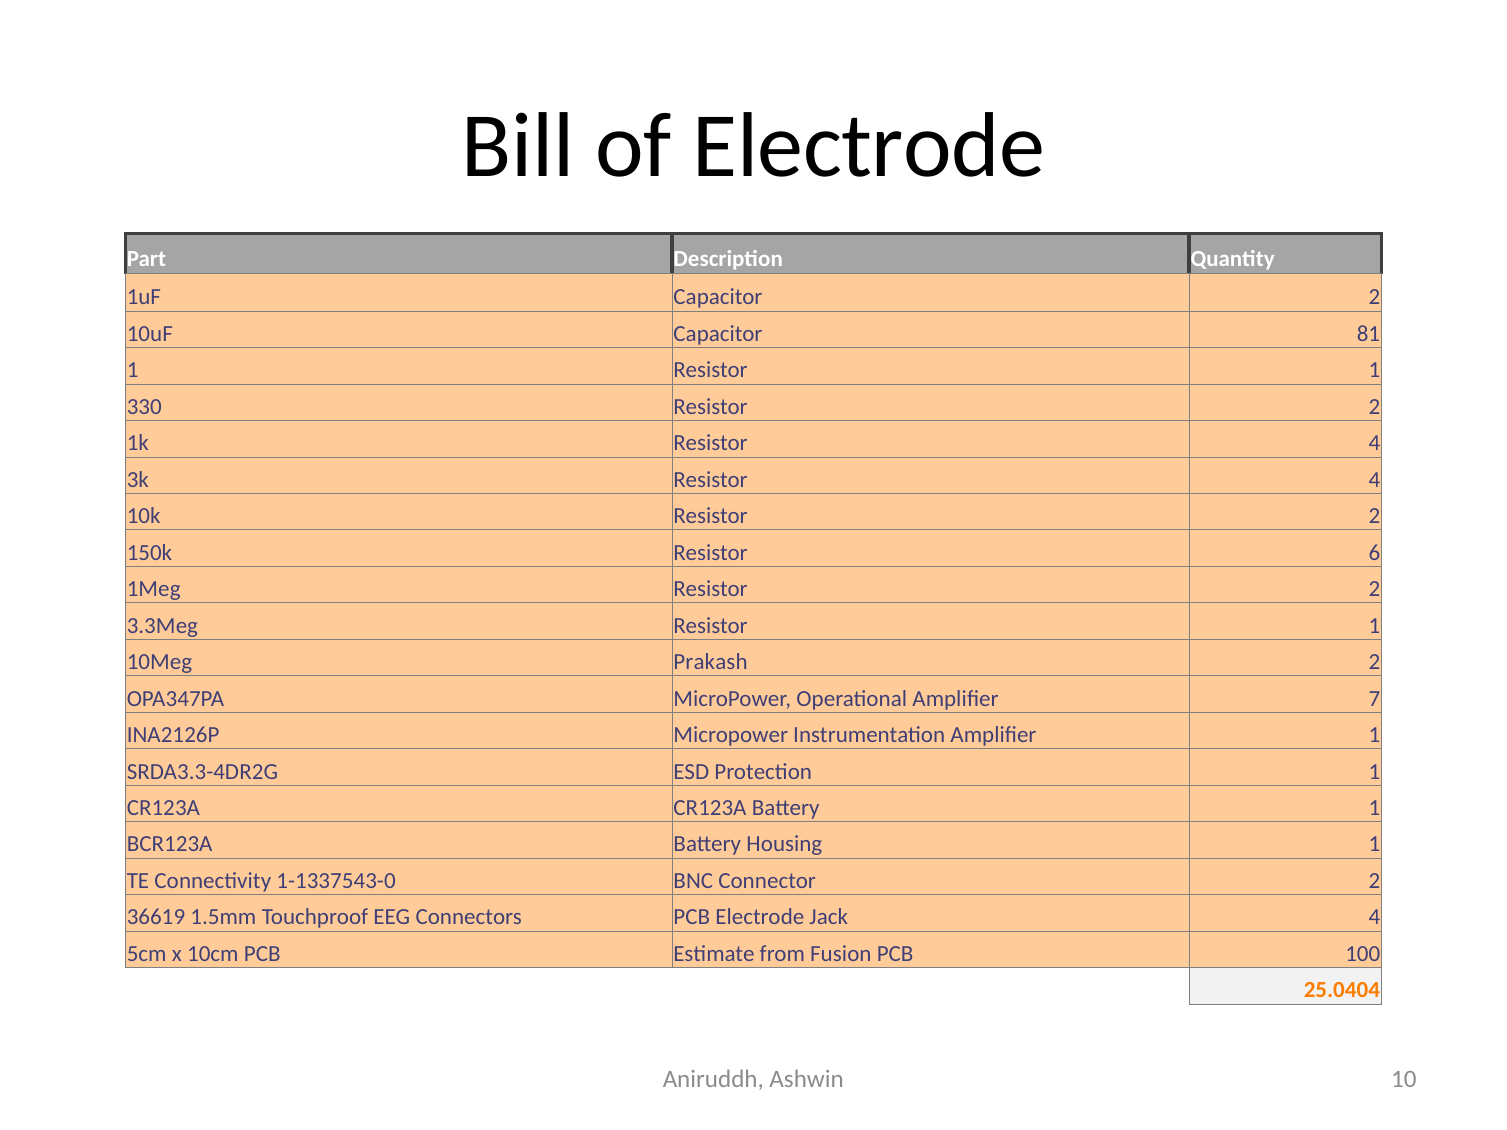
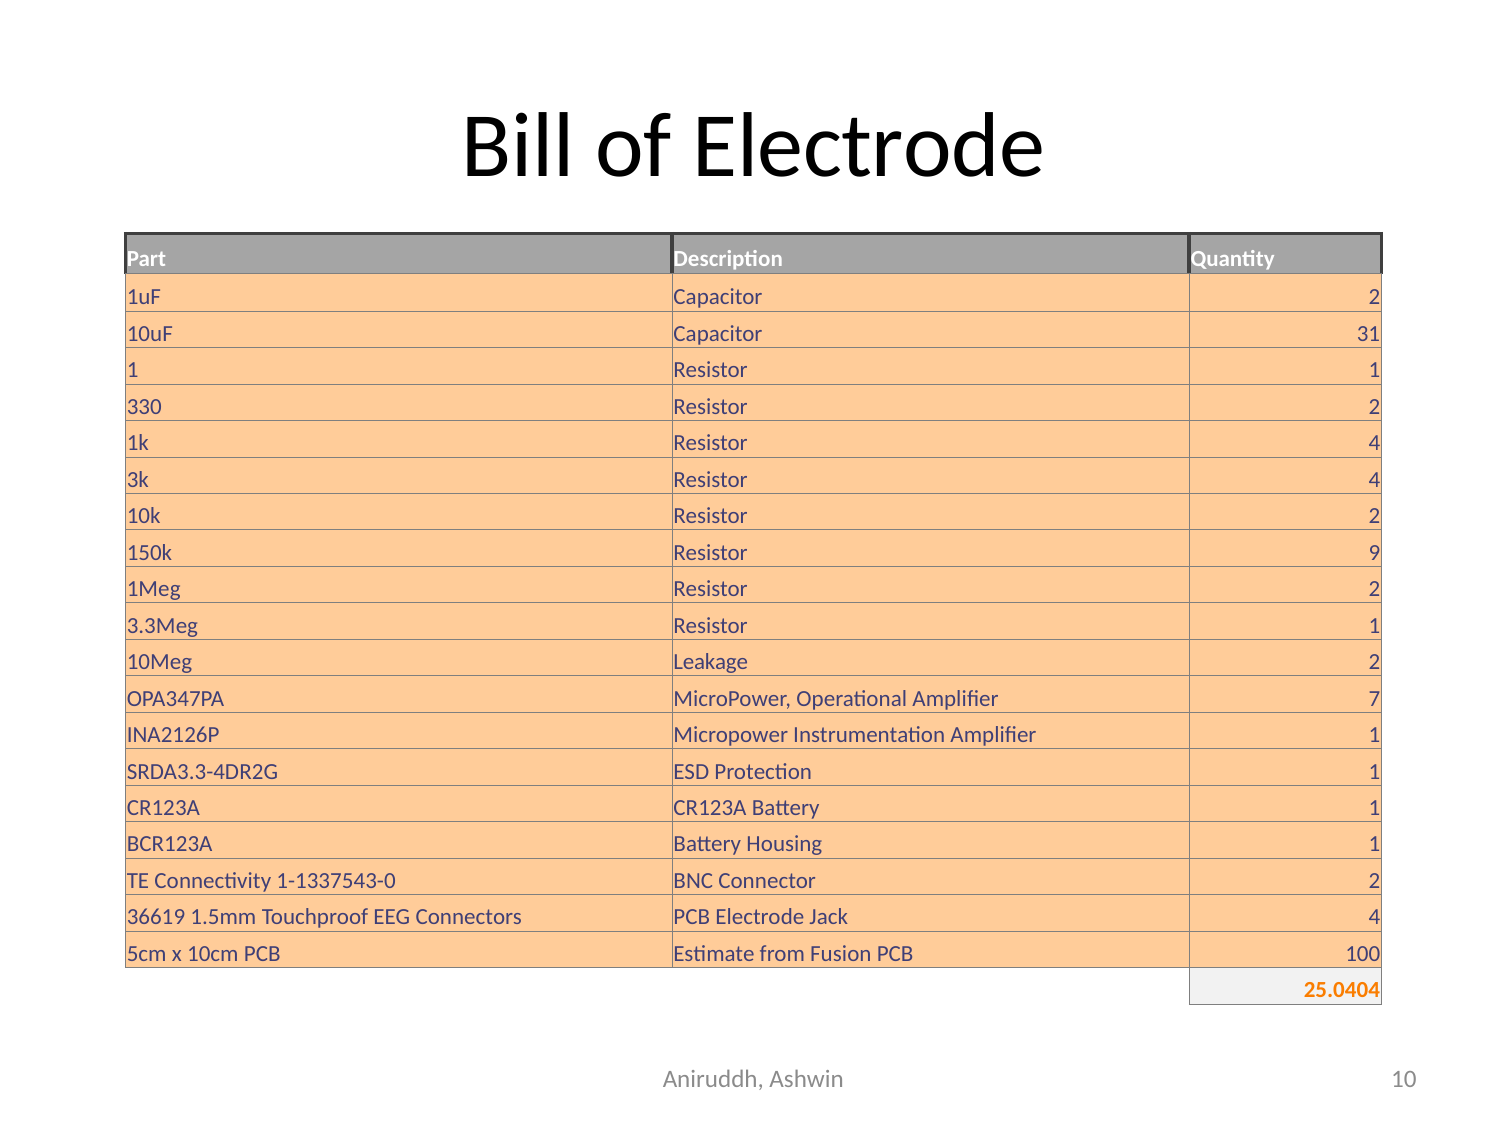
81: 81 -> 31
6: 6 -> 9
Prakash: Prakash -> Leakage
